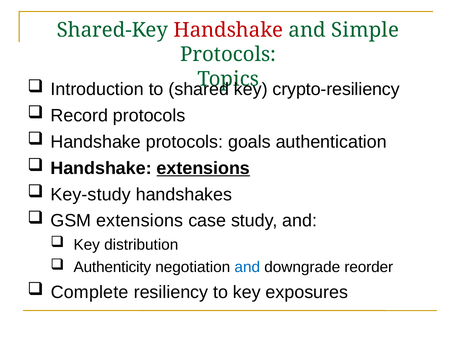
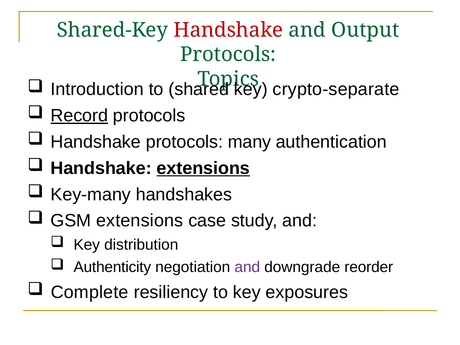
Simple: Simple -> Output
crypto-resiliency: crypto-resiliency -> crypto-separate
Record underline: none -> present
goals: goals -> many
Key-study: Key-study -> Key-many
and at (247, 267) colour: blue -> purple
